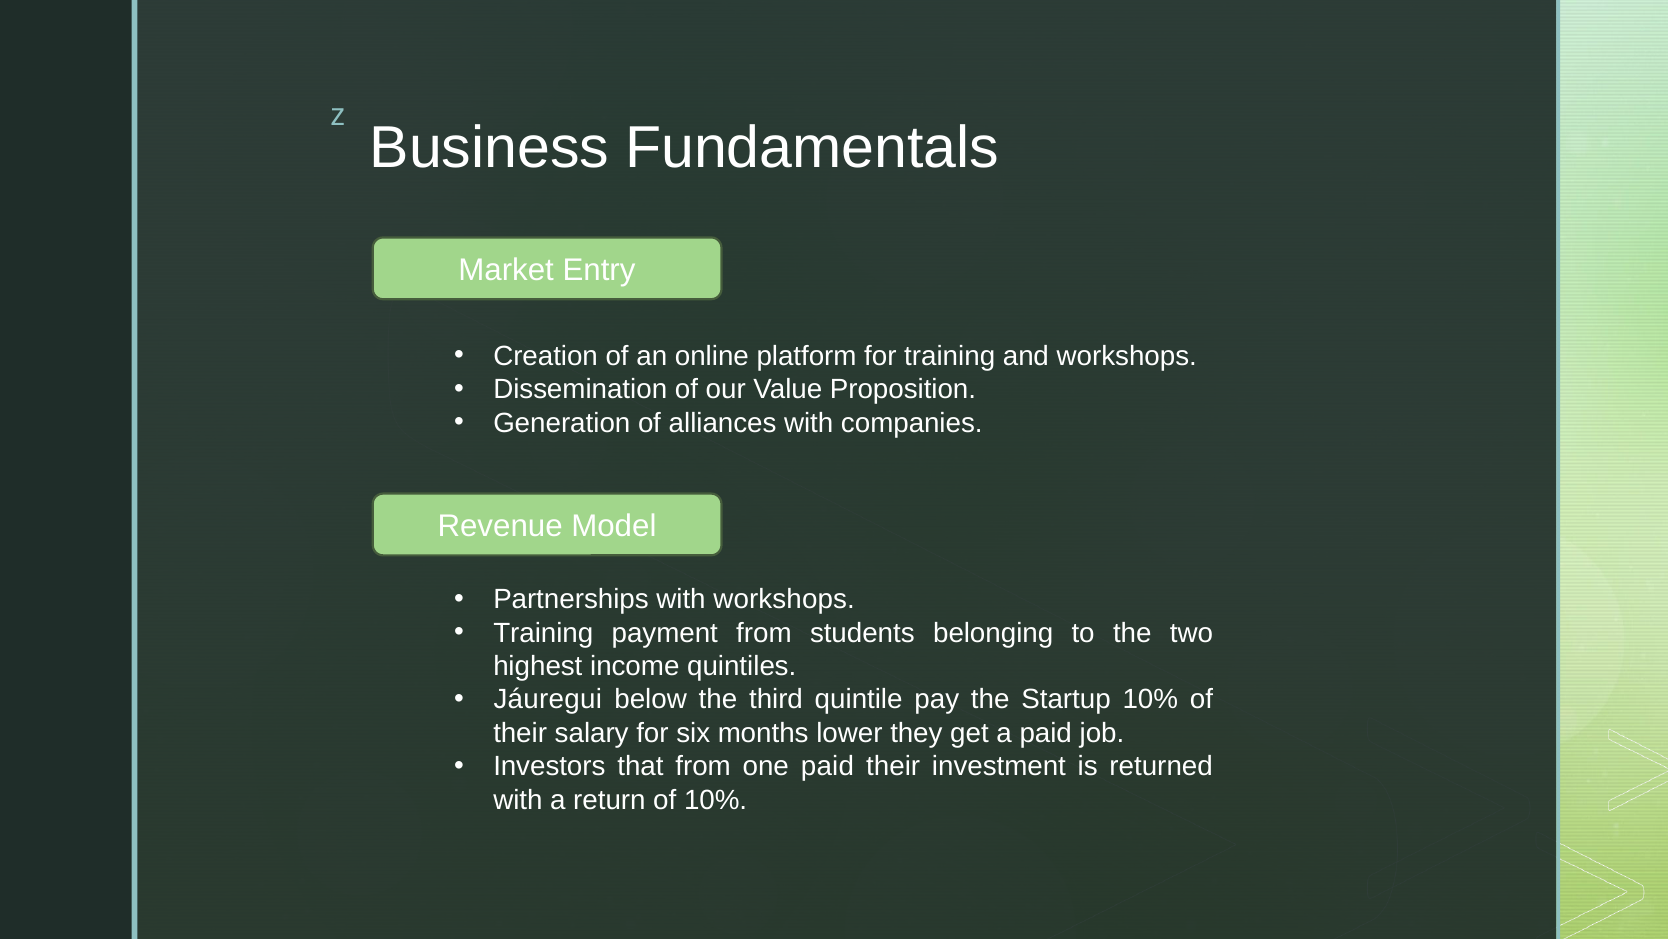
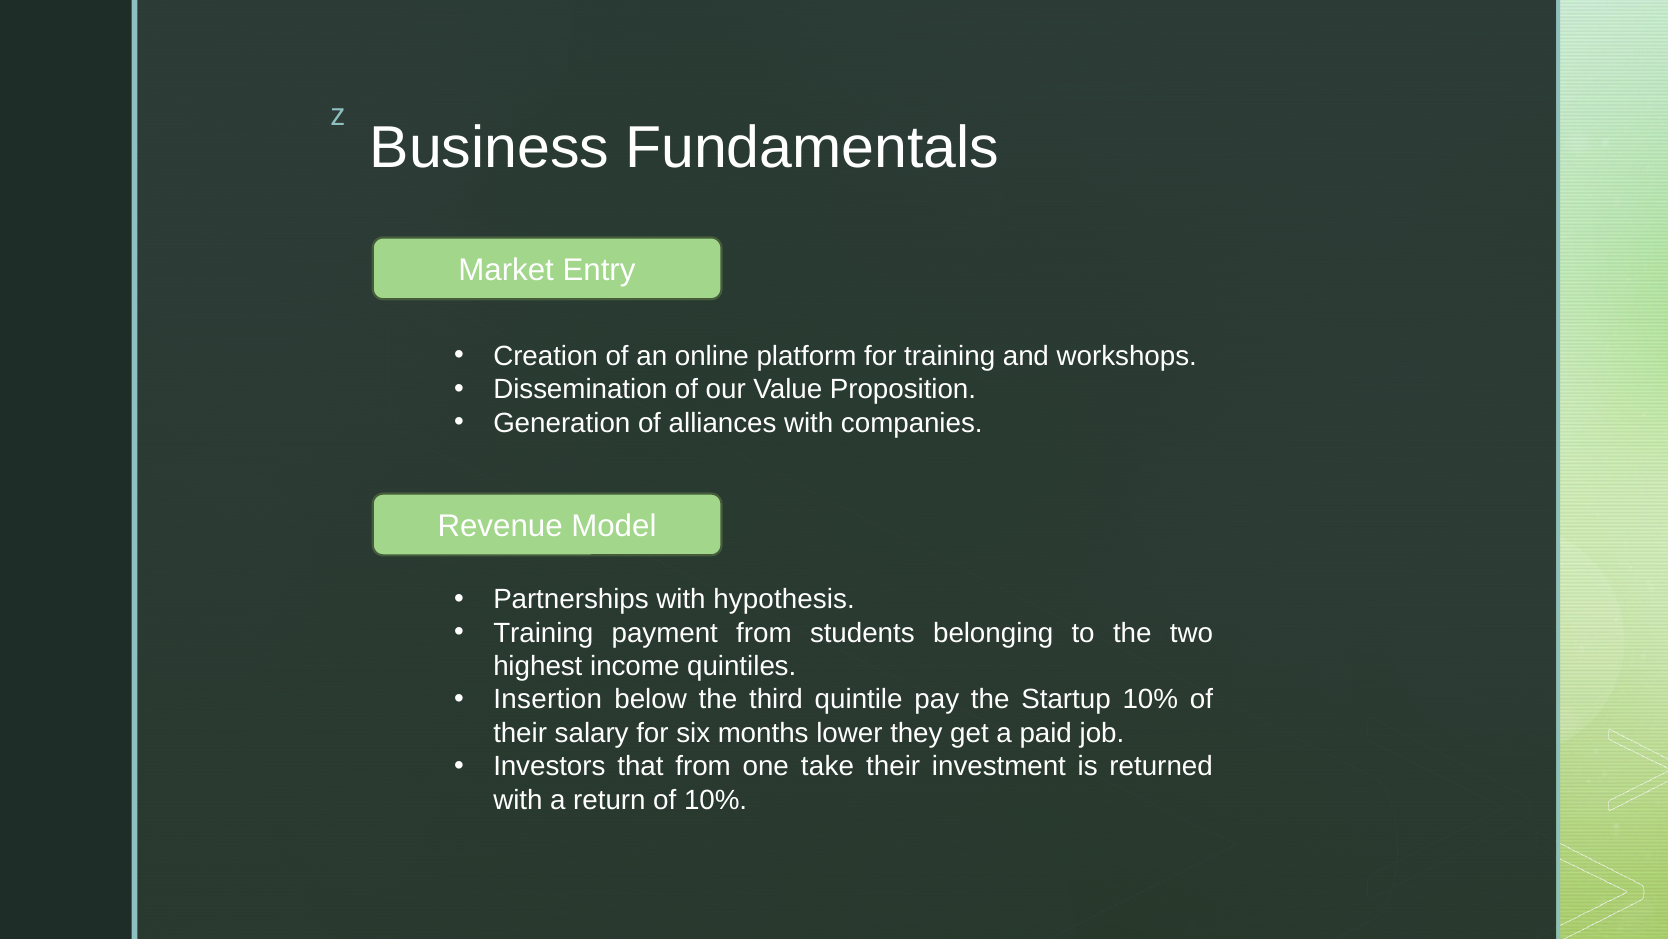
with workshops: workshops -> hypothesis
Jáuregui: Jáuregui -> Insertion
one paid: paid -> take
